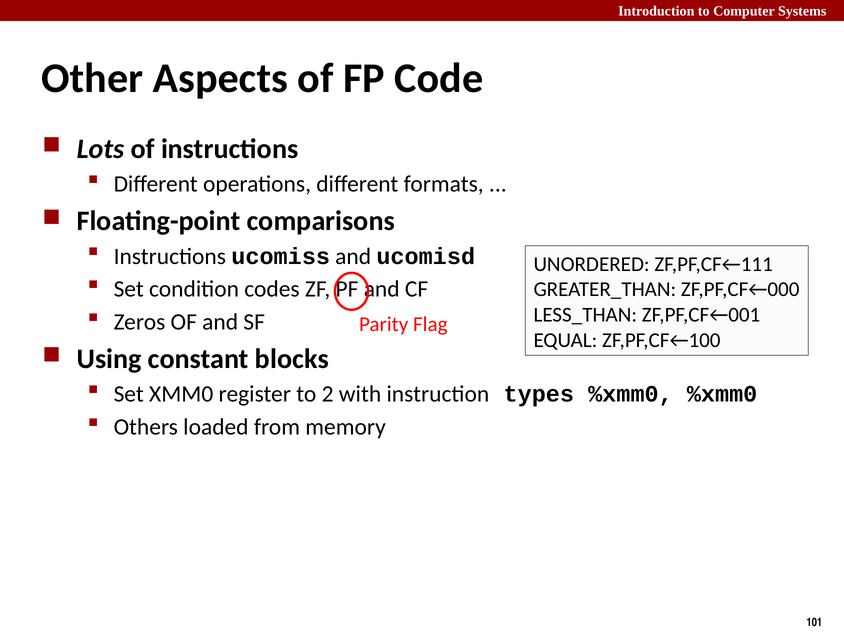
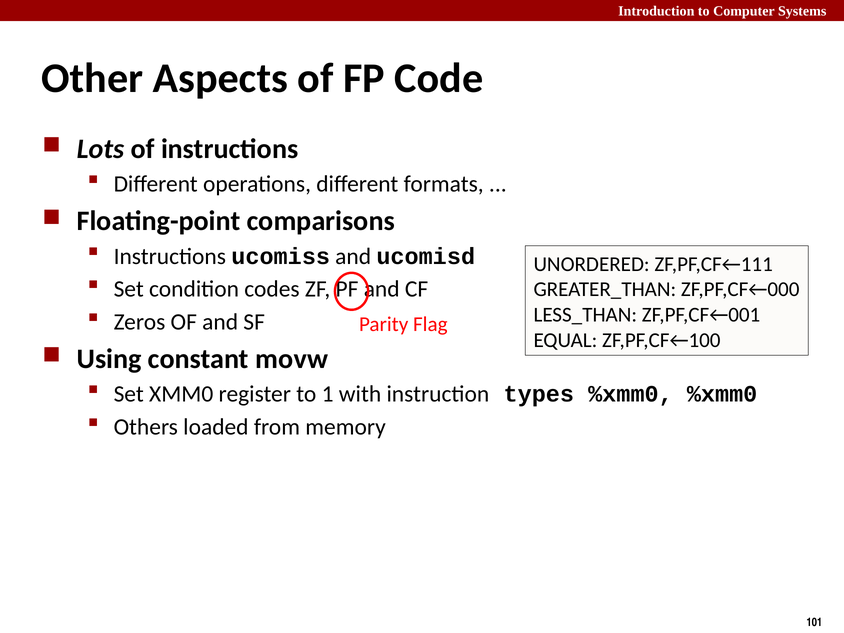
blocks: blocks -> movw
2: 2 -> 1
